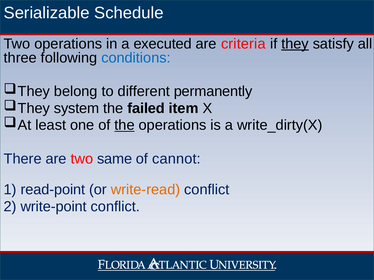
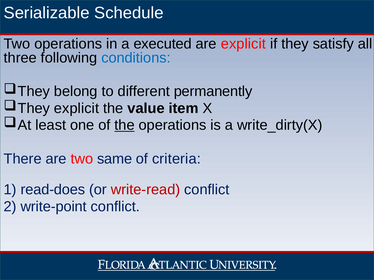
are criteria: criteria -> explicit
they underline: present -> none
system at (77, 108): system -> explicit
failed: failed -> value
cannot: cannot -> criteria
read-point: read-point -> read-does
write-read colour: orange -> red
